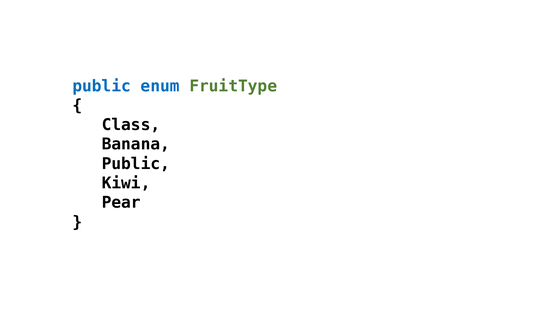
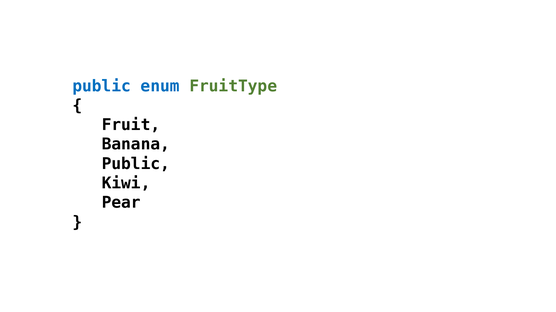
Class: Class -> Fruit
